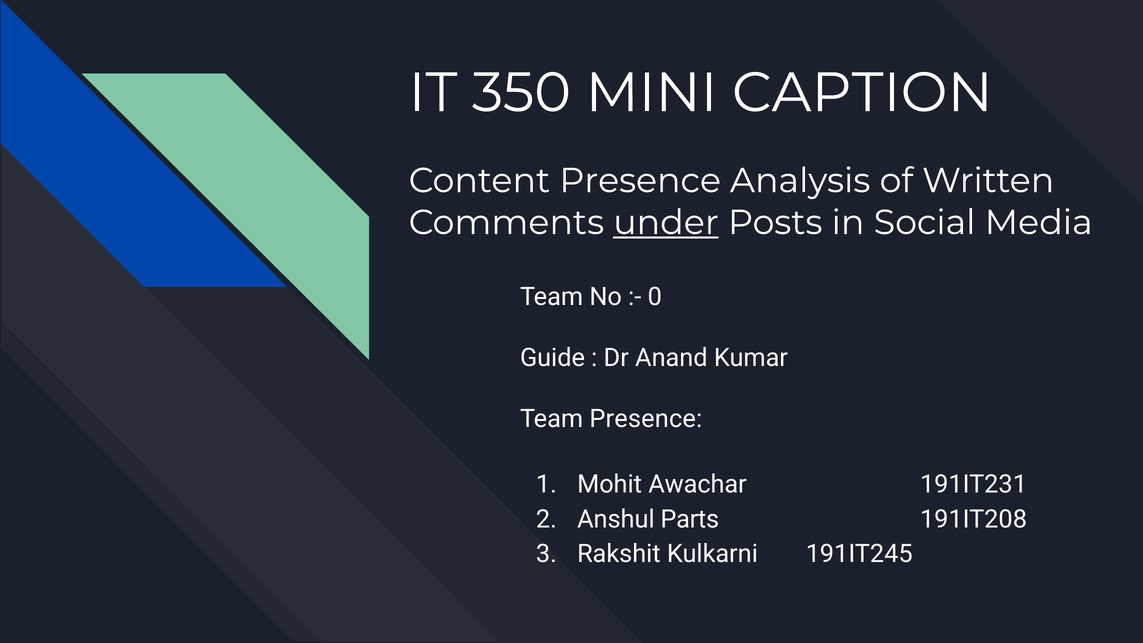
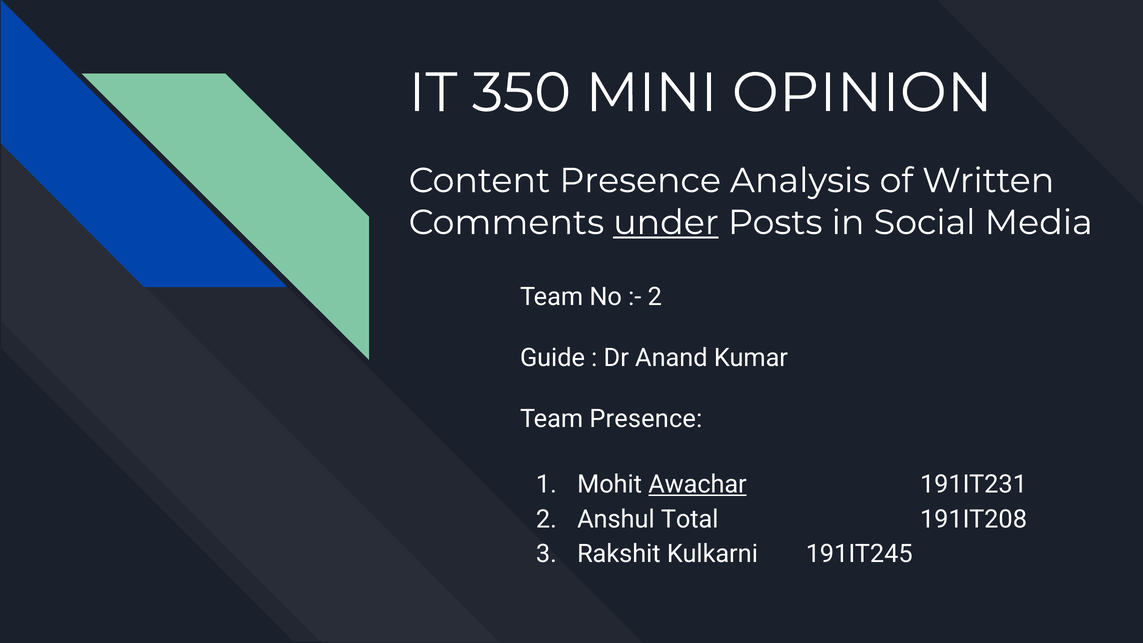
CAPTION: CAPTION -> OPINION
0 at (655, 297): 0 -> 2
Awachar underline: none -> present
Parts: Parts -> Total
